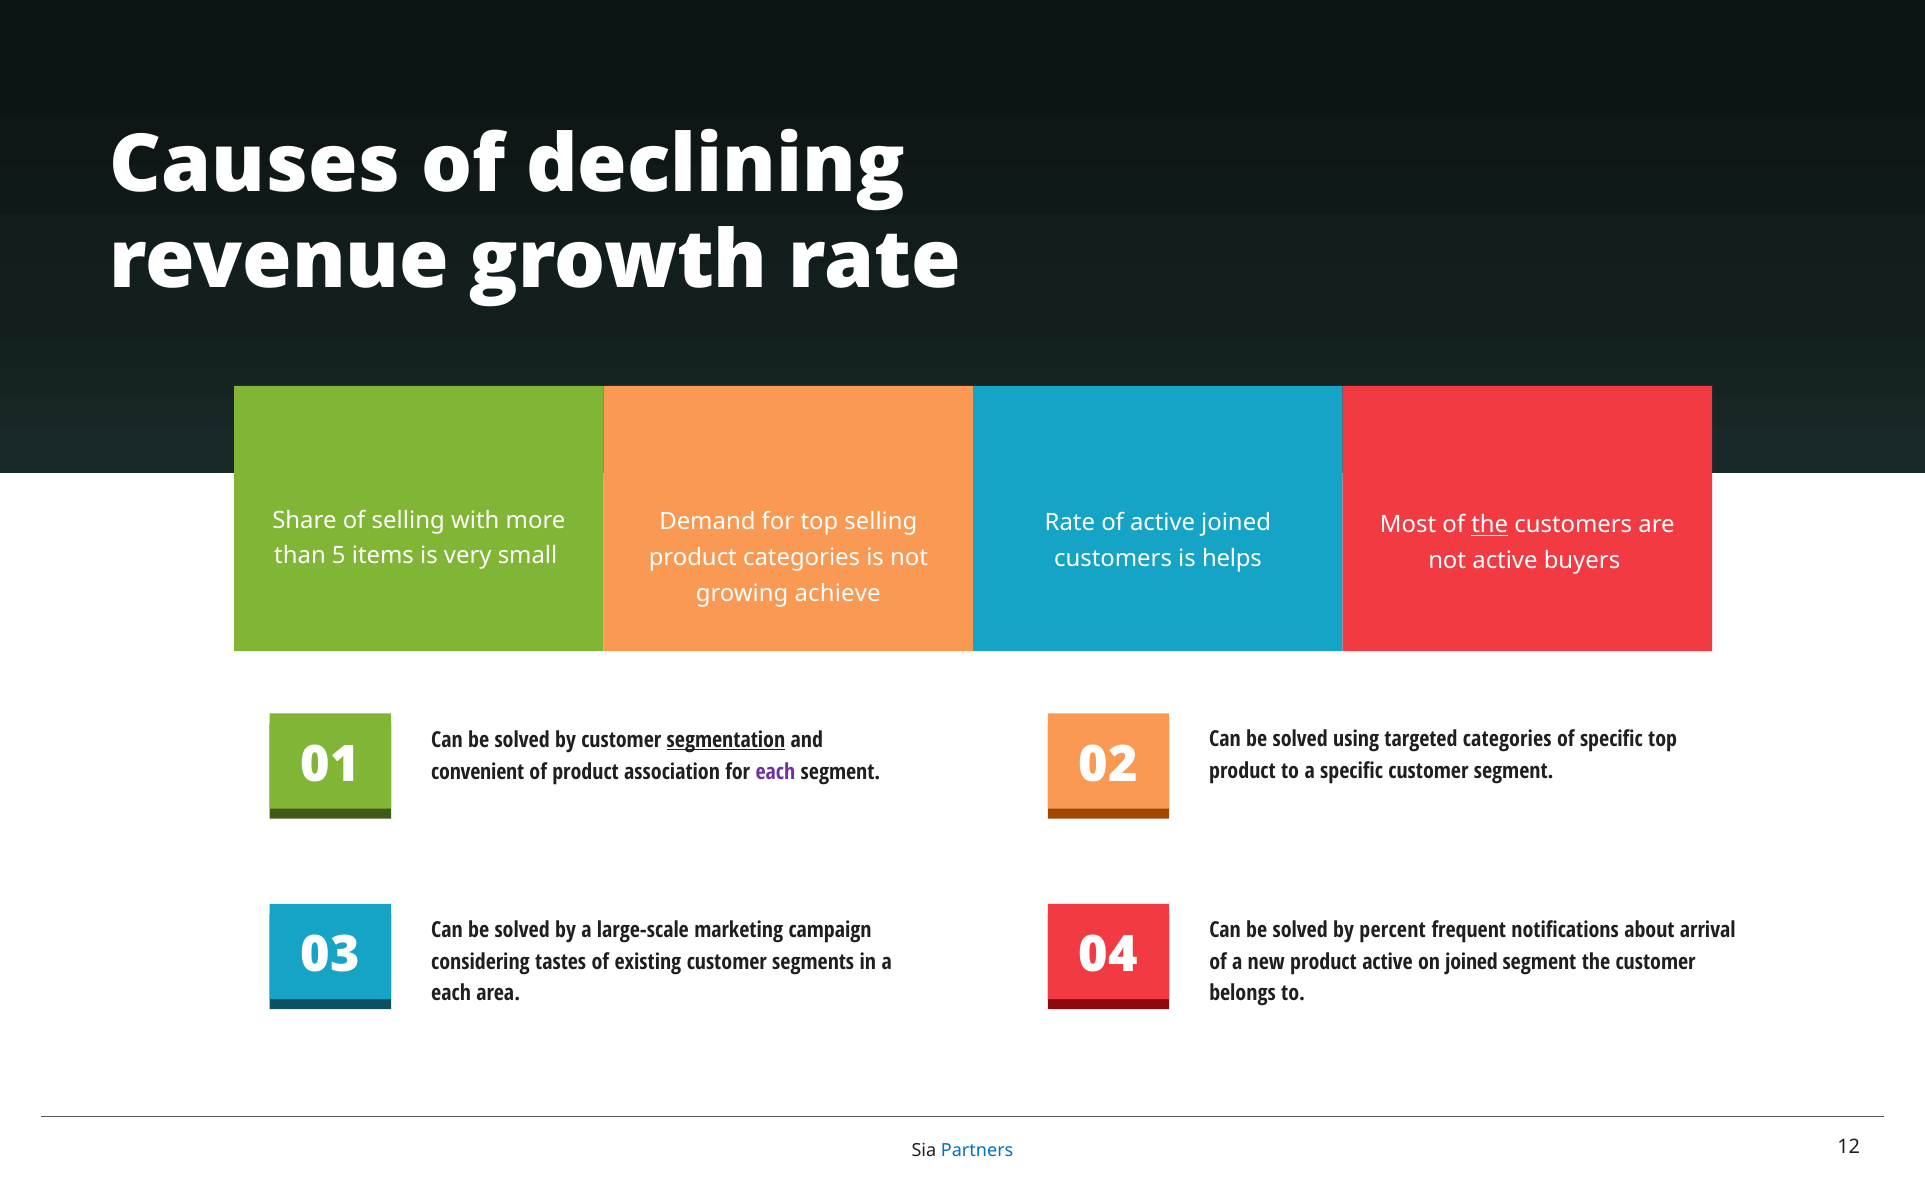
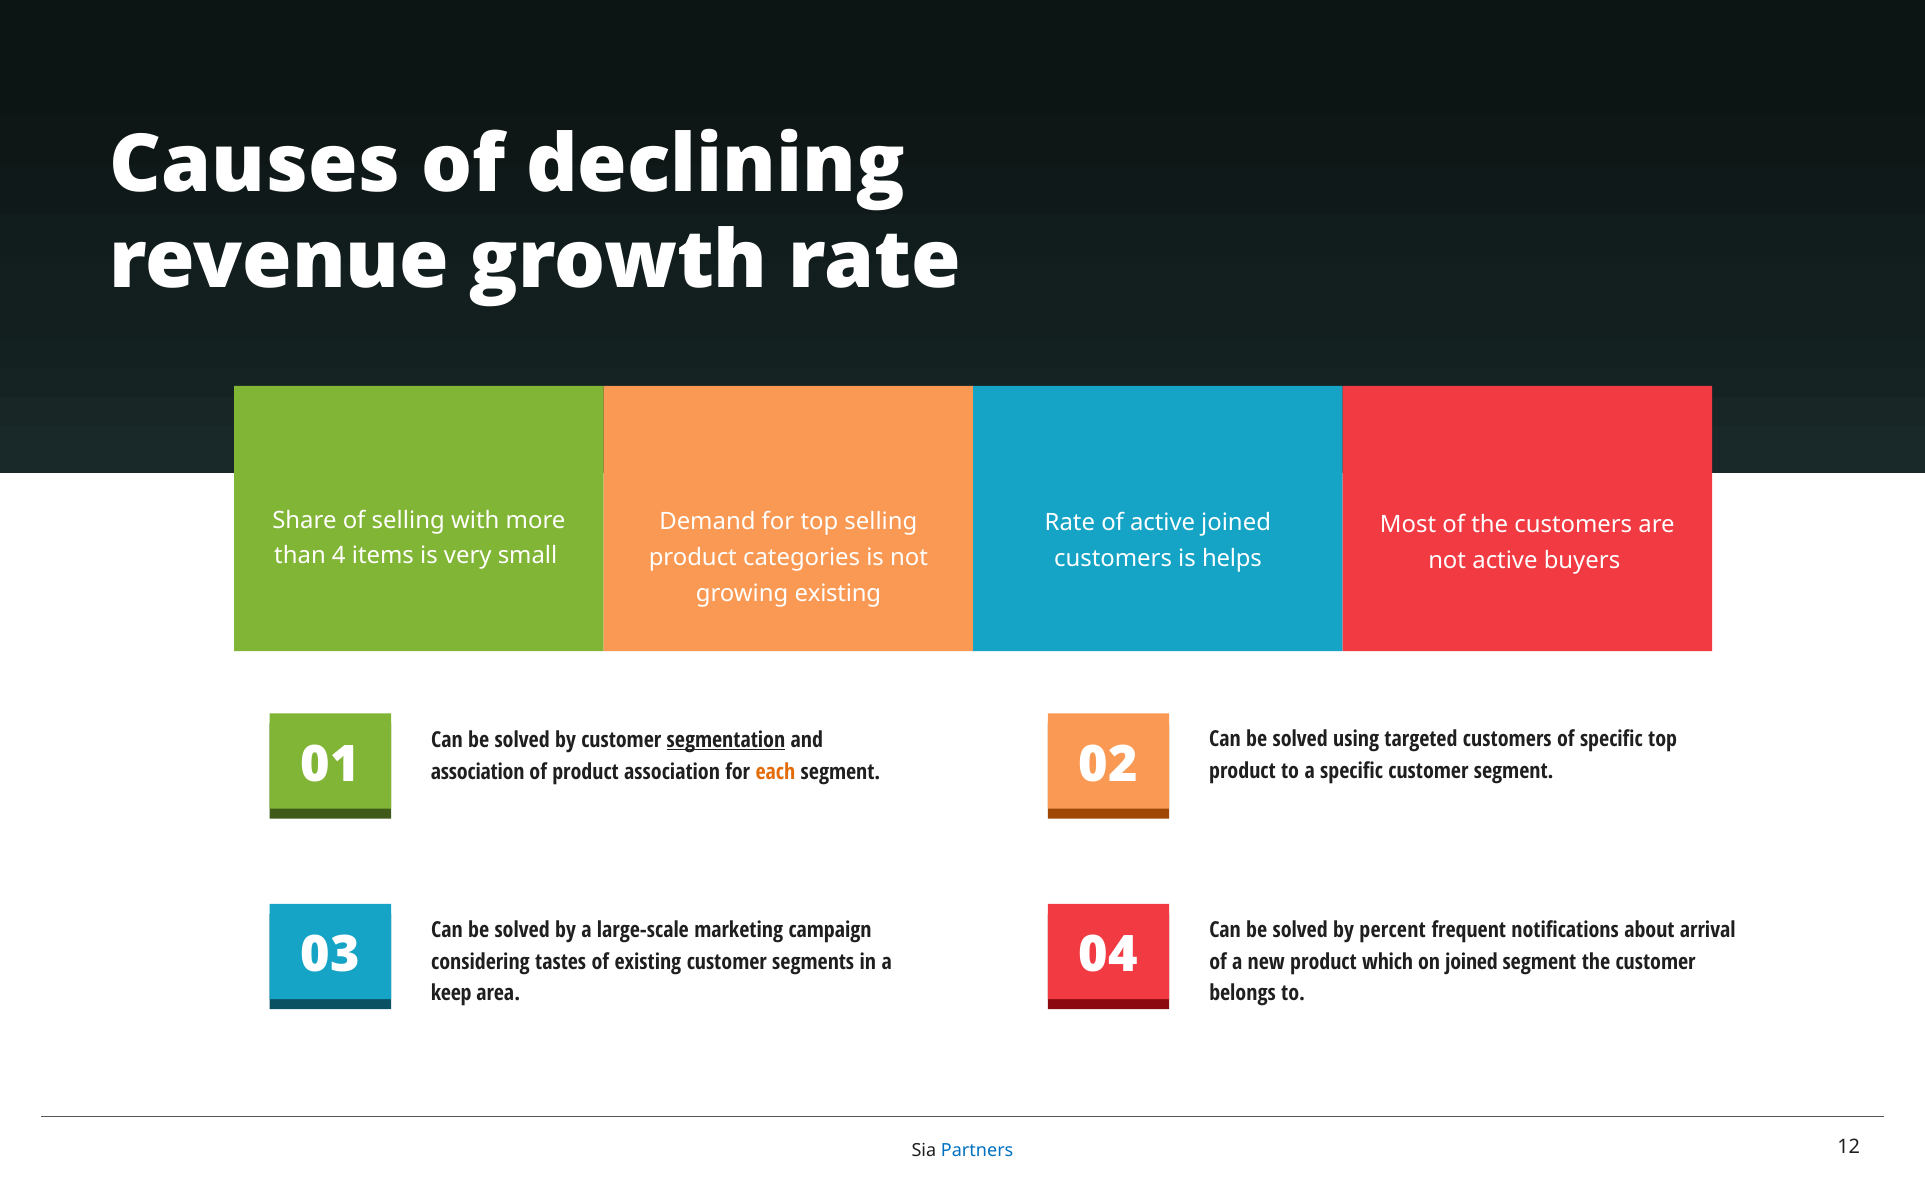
the at (1490, 525) underline: present -> none
5: 5 -> 4
growing achieve: achieve -> existing
targeted categories: categories -> customers
convenient at (478, 772): convenient -> association
each at (775, 772) colour: purple -> orange
product active: active -> which
each at (451, 994): each -> keep
